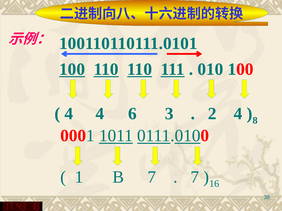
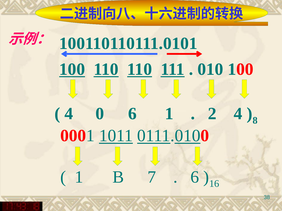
4 4: 4 -> 0
6 3: 3 -> 1
7 at (195, 177): 7 -> 6
